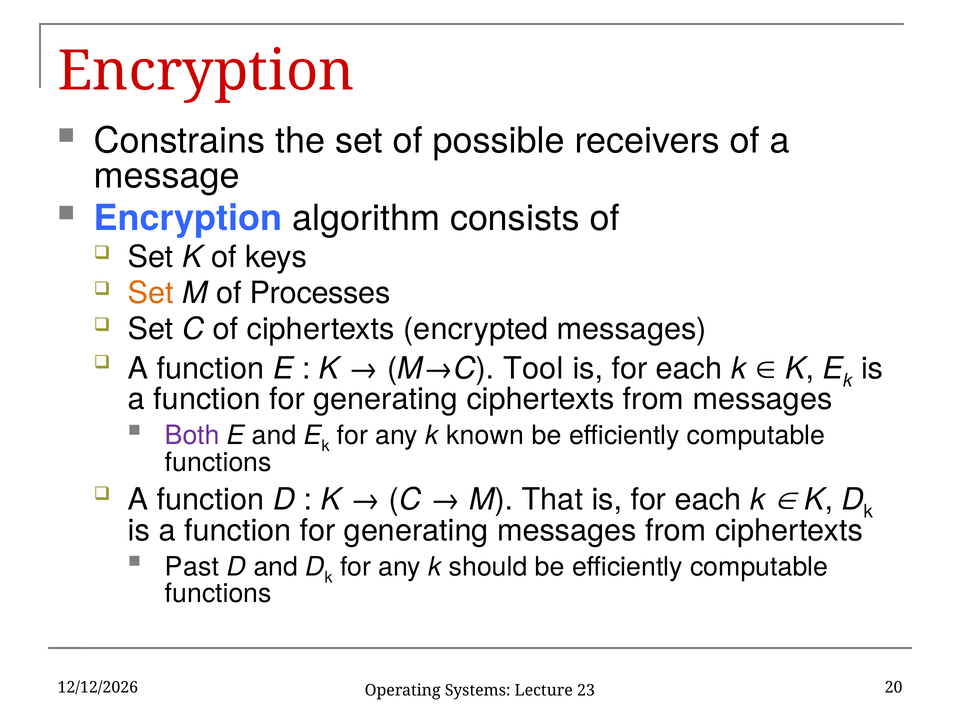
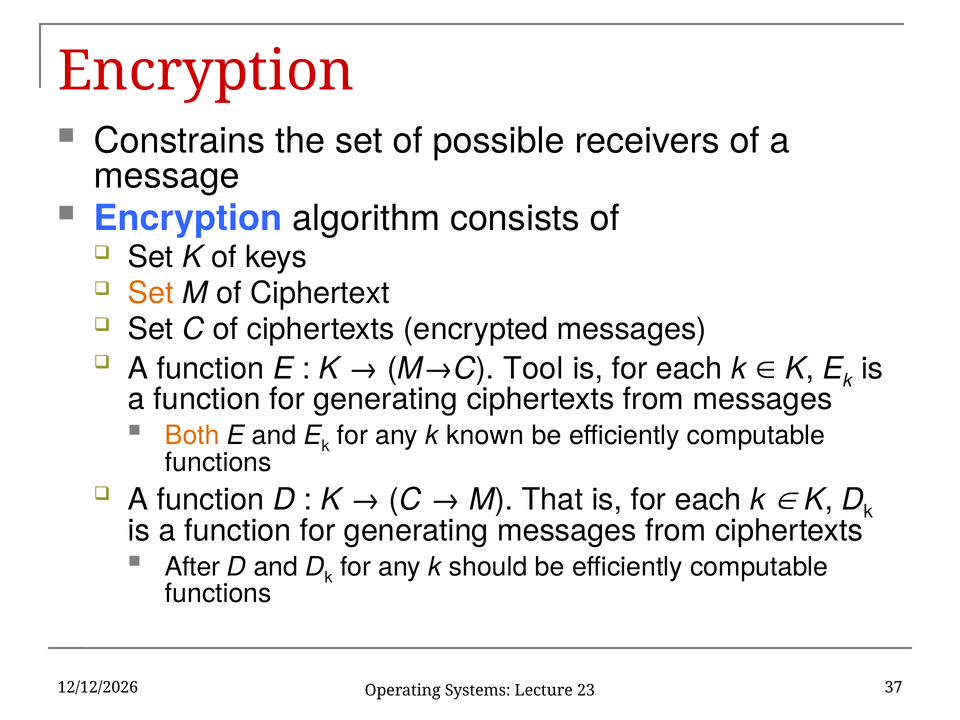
Processes: Processes -> Ciphertext
Both colour: purple -> orange
Past: Past -> After
20: 20 -> 37
